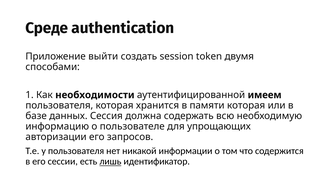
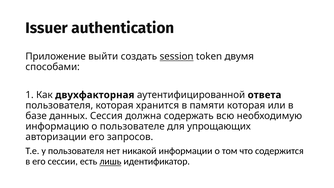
Среде: Среде -> Issuer
session underline: none -> present
необходимости: необходимости -> двухфакторная
имеем: имеем -> ответа
